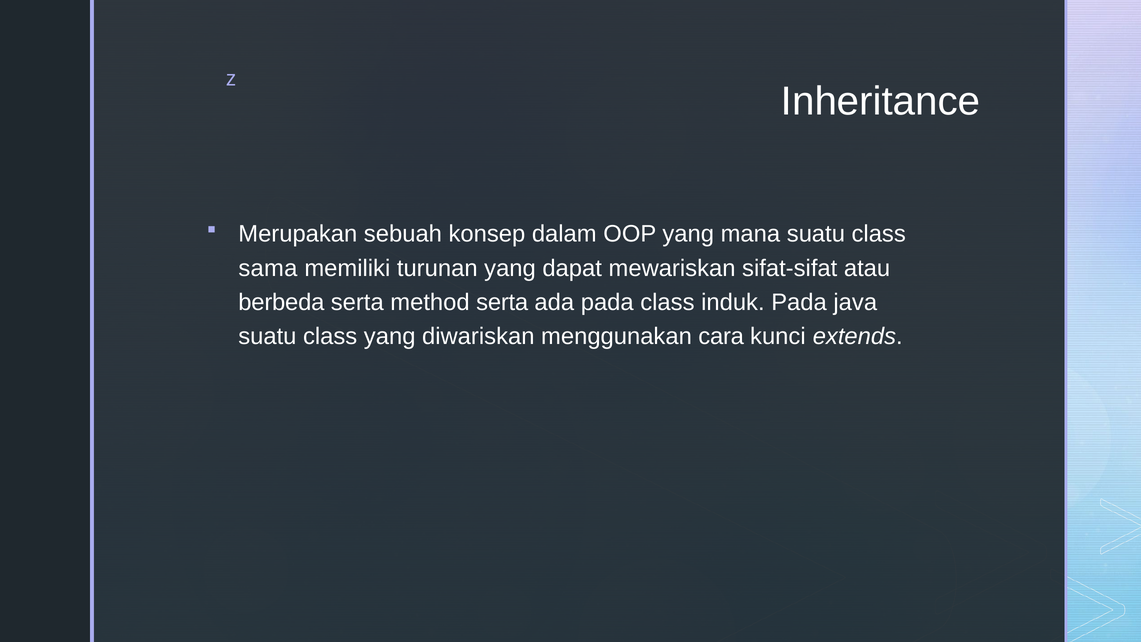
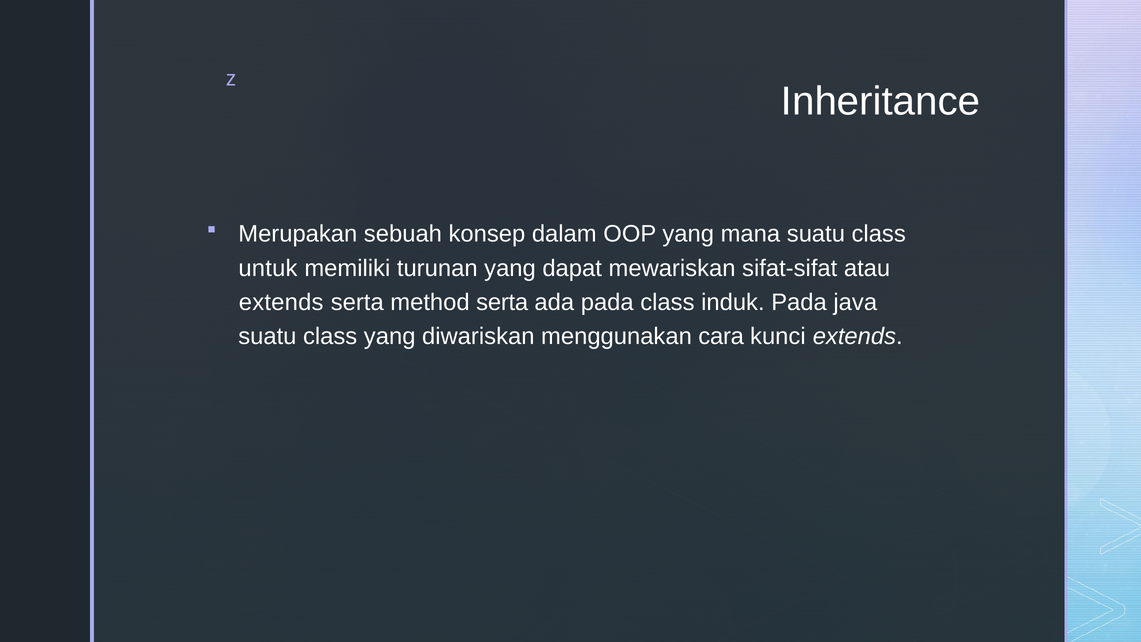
sama: sama -> untuk
berbeda at (281, 302): berbeda -> extends
